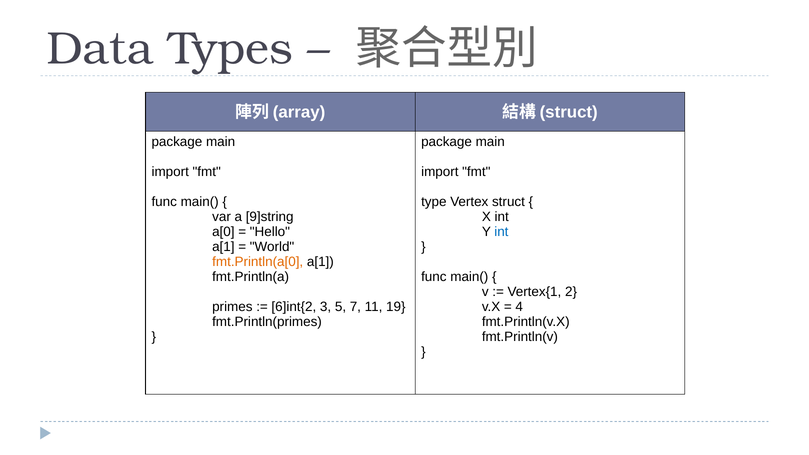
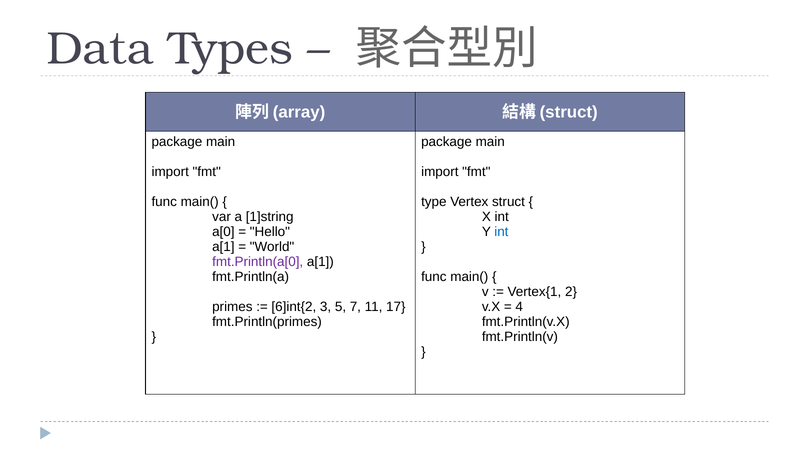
9]string: 9]string -> 1]string
fmt.Println(a[0 colour: orange -> purple
19: 19 -> 17
